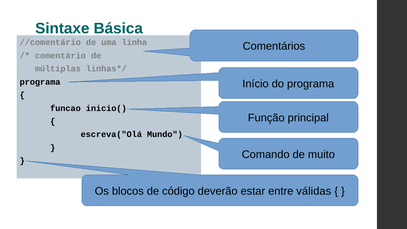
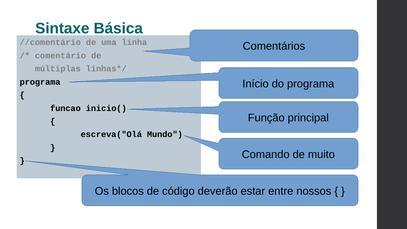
válidas: válidas -> nossos
